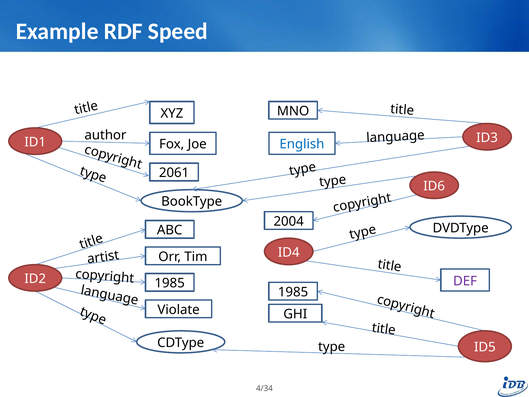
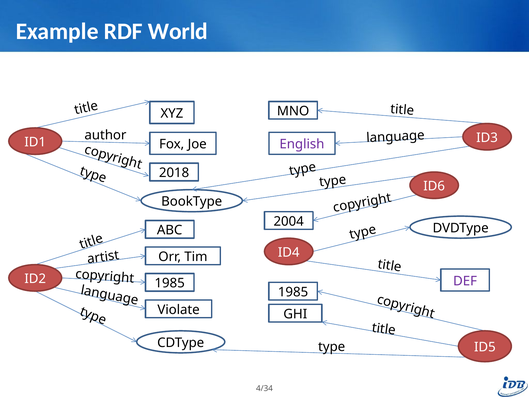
Speed: Speed -> World
English colour: blue -> purple
2061: 2061 -> 2018
